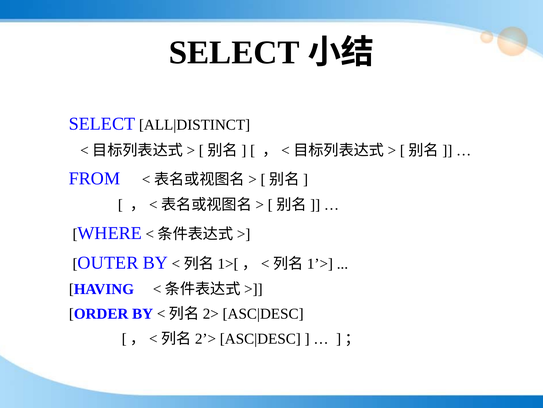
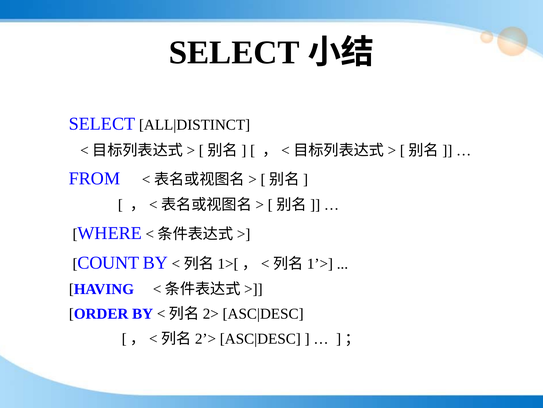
OUTER: OUTER -> COUNT
